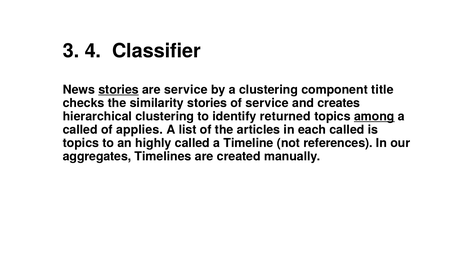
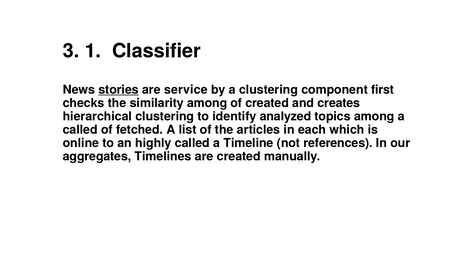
4: 4 -> 1
title: title -> first
similarity stories: stories -> among
of service: service -> created
returned: returned -> analyzed
among at (374, 116) underline: present -> none
applies: applies -> fetched
each called: called -> which
topics at (81, 143): topics -> online
